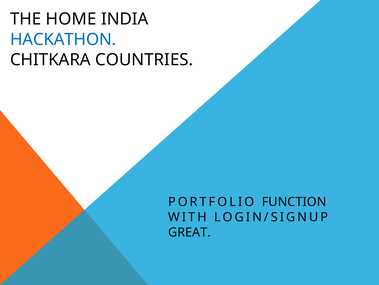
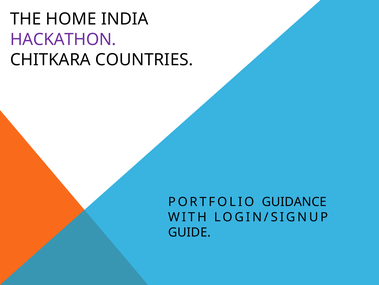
HACKATHON colour: blue -> purple
FUNCTION: FUNCTION -> GUIDANCE
GREAT: GREAT -> GUIDE
